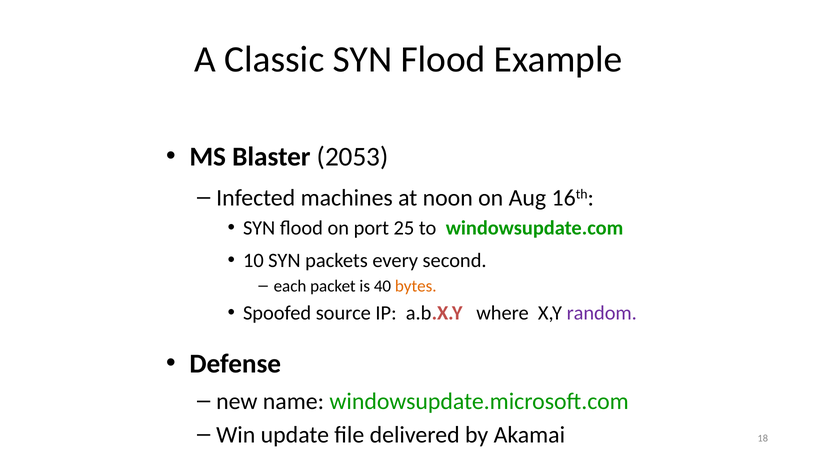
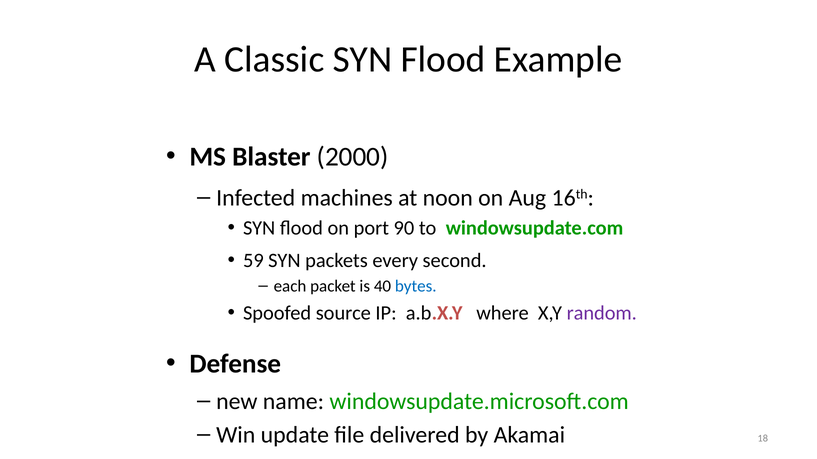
2053: 2053 -> 2000
25: 25 -> 90
10: 10 -> 59
bytes colour: orange -> blue
